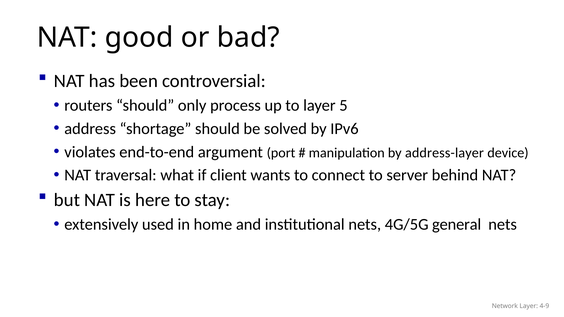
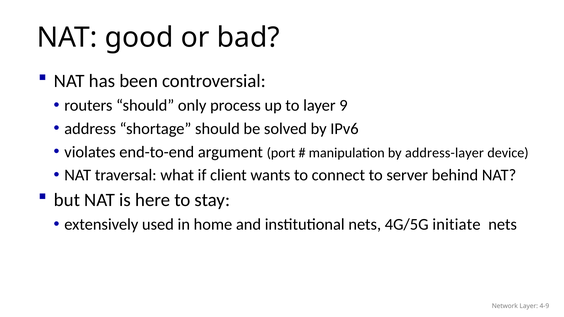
5: 5 -> 9
general: general -> initiate
